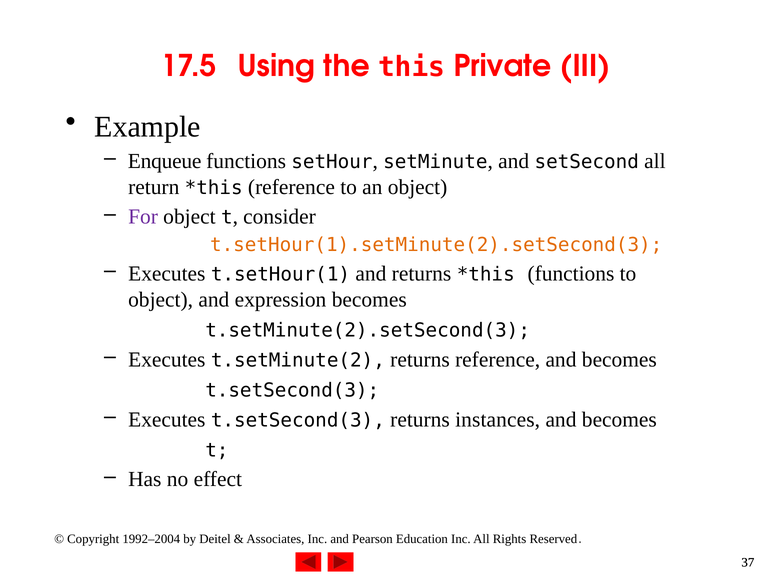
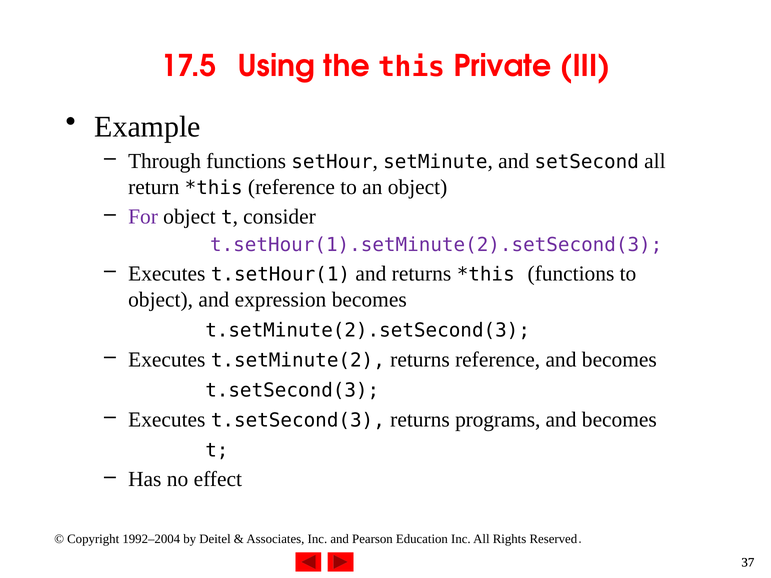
Enqueue: Enqueue -> Through
t.setHour(1).setMinute(2).setSecond(3 colour: orange -> purple
instances: instances -> programs
